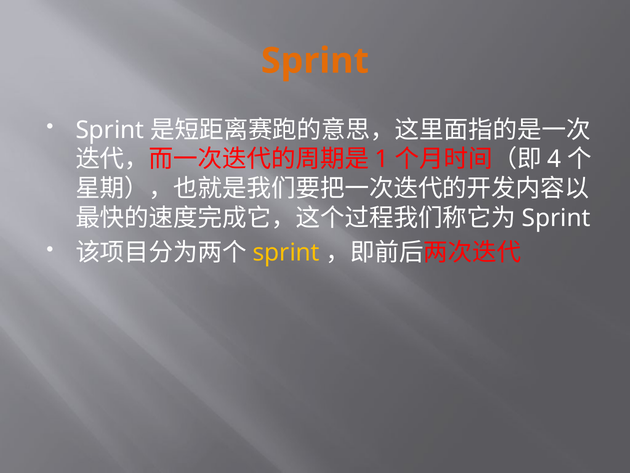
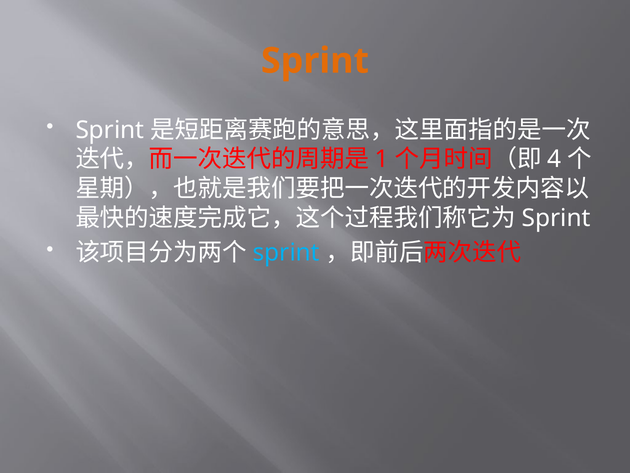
sprint at (286, 252) colour: yellow -> light blue
